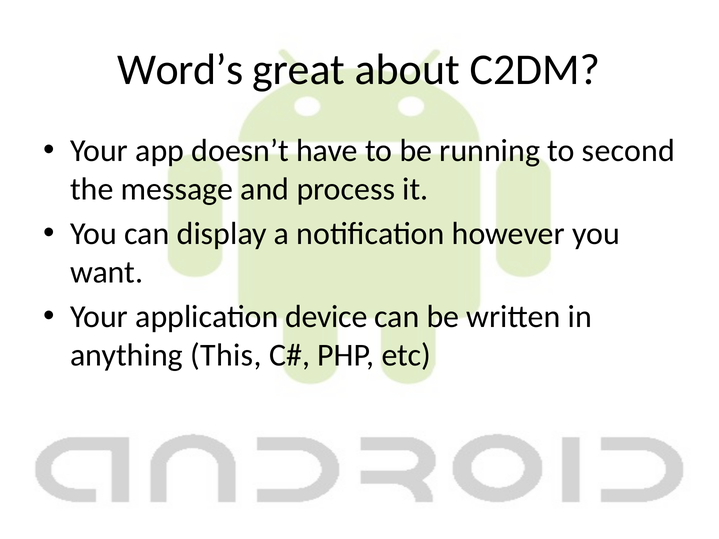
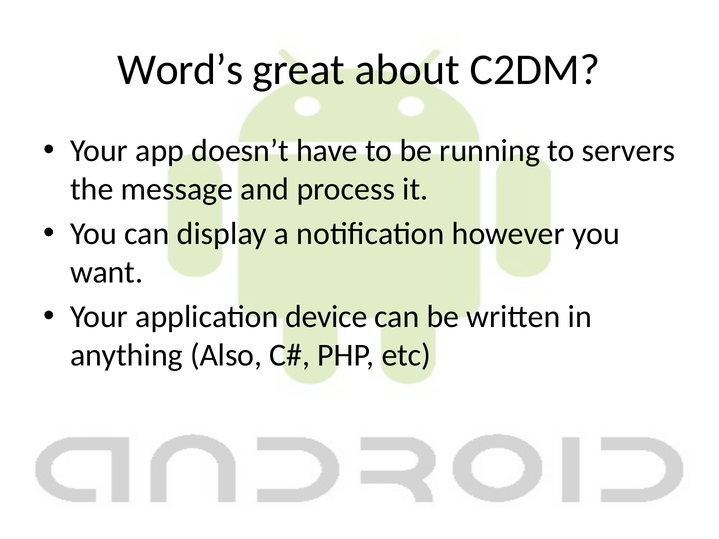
second: second -> servers
This: This -> Also
